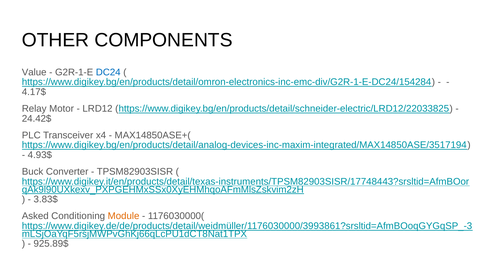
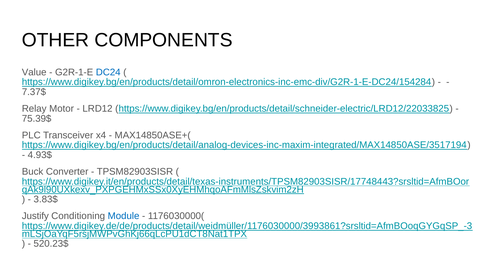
4.17$: 4.17$ -> 7.37$
24.42$: 24.42$ -> 75.39$
Asked: Asked -> Justify
Module colour: orange -> blue
925.89$: 925.89$ -> 520.23$
